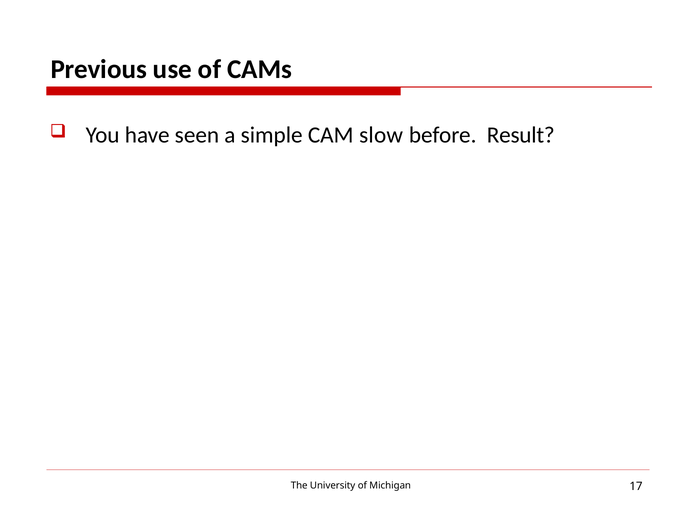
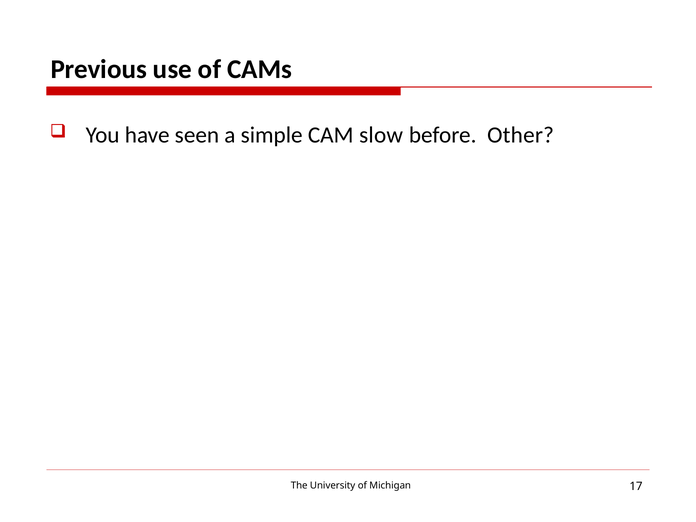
Result: Result -> Other
